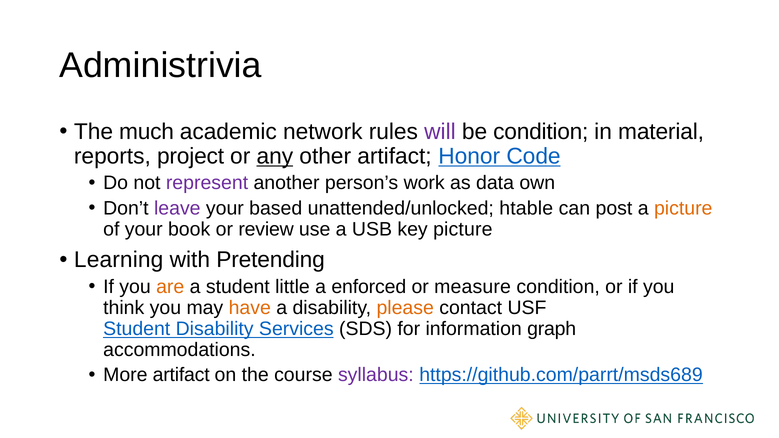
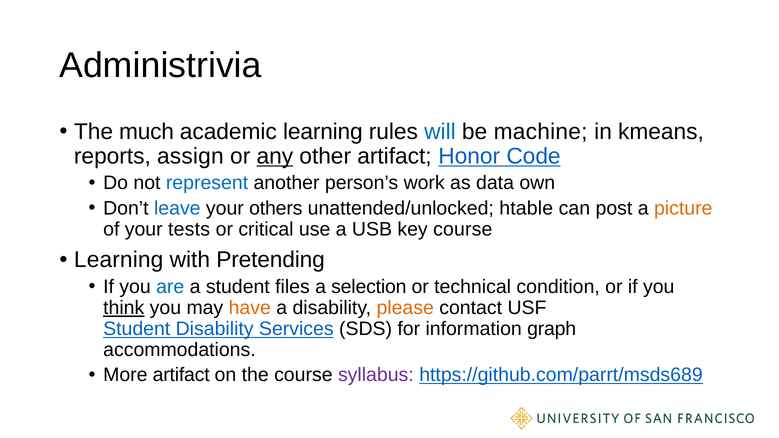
academic network: network -> learning
will colour: purple -> blue
be condition: condition -> machine
material: material -> kmeans
project: project -> assign
represent colour: purple -> blue
leave colour: purple -> blue
based: based -> others
book: book -> tests
review: review -> critical
key picture: picture -> course
are colour: orange -> blue
little: little -> files
enforced: enforced -> selection
measure: measure -> technical
think underline: none -> present
